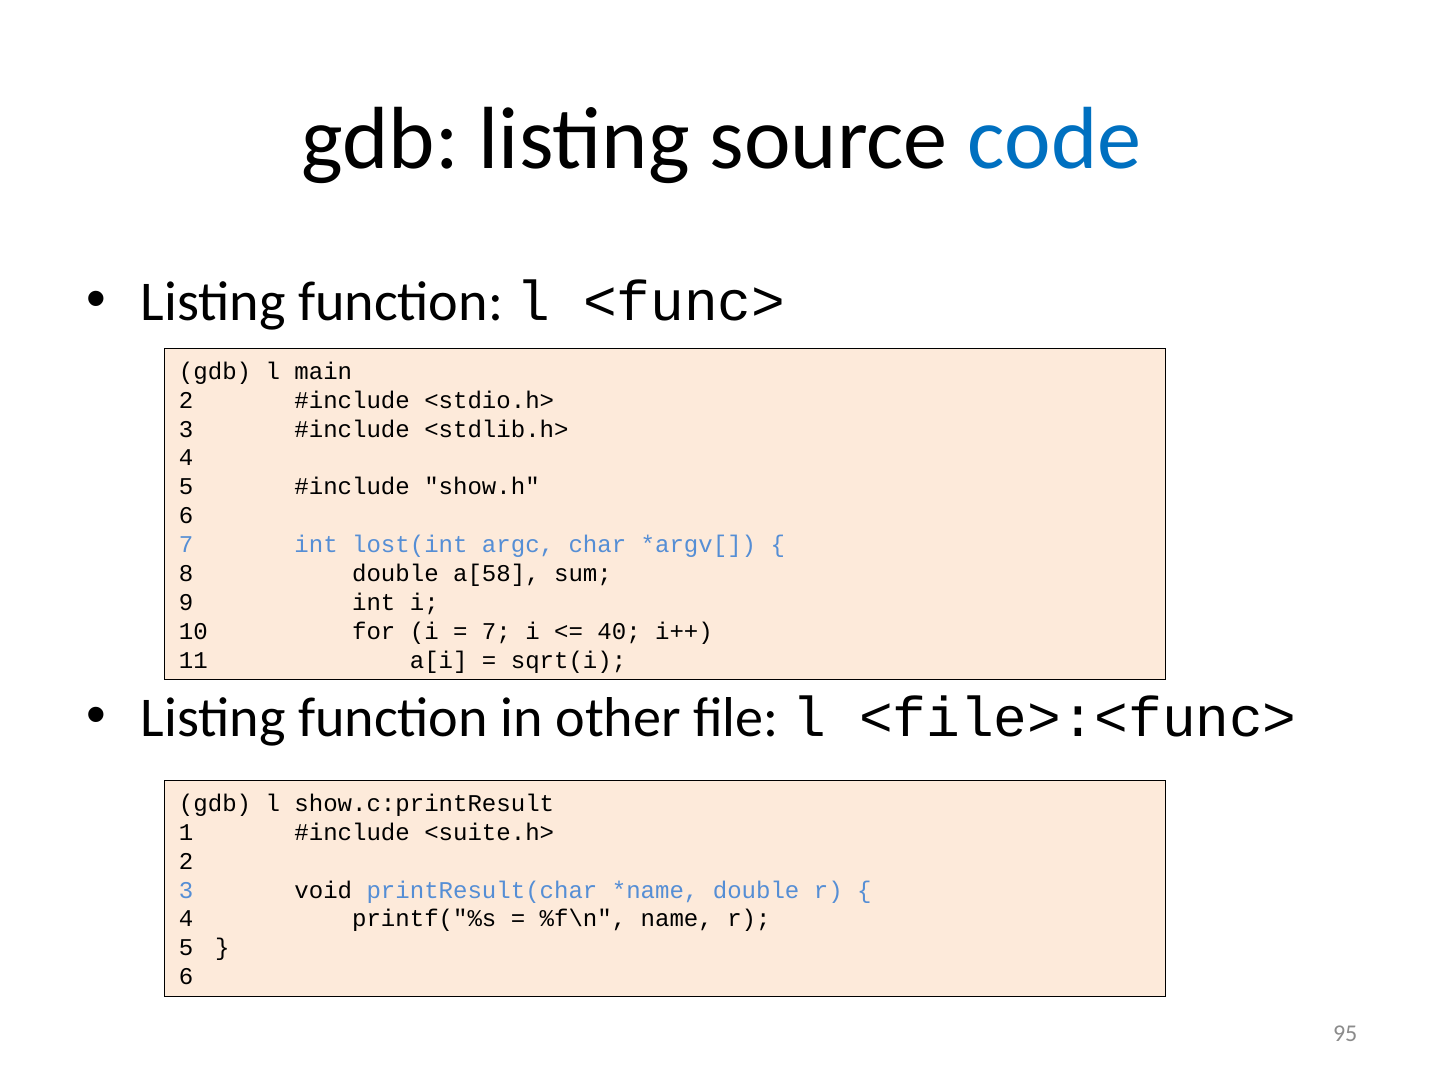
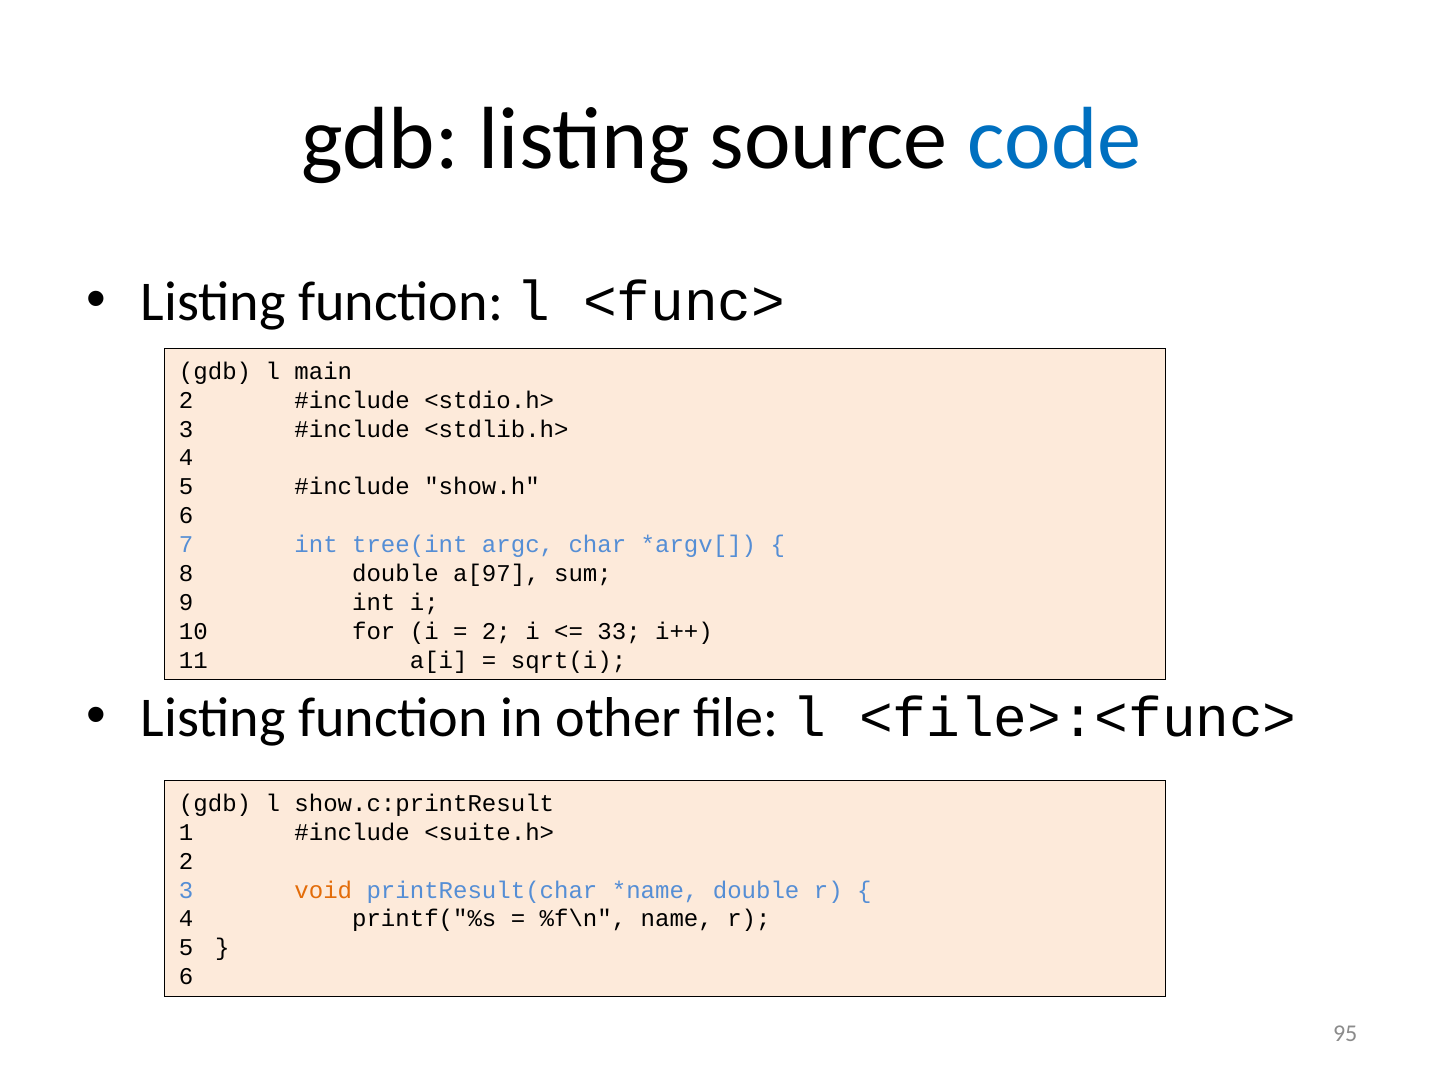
lost(int: lost(int -> tree(int
a[58: a[58 -> a[97
7 at (496, 631): 7 -> 2
40: 40 -> 33
void colour: black -> orange
